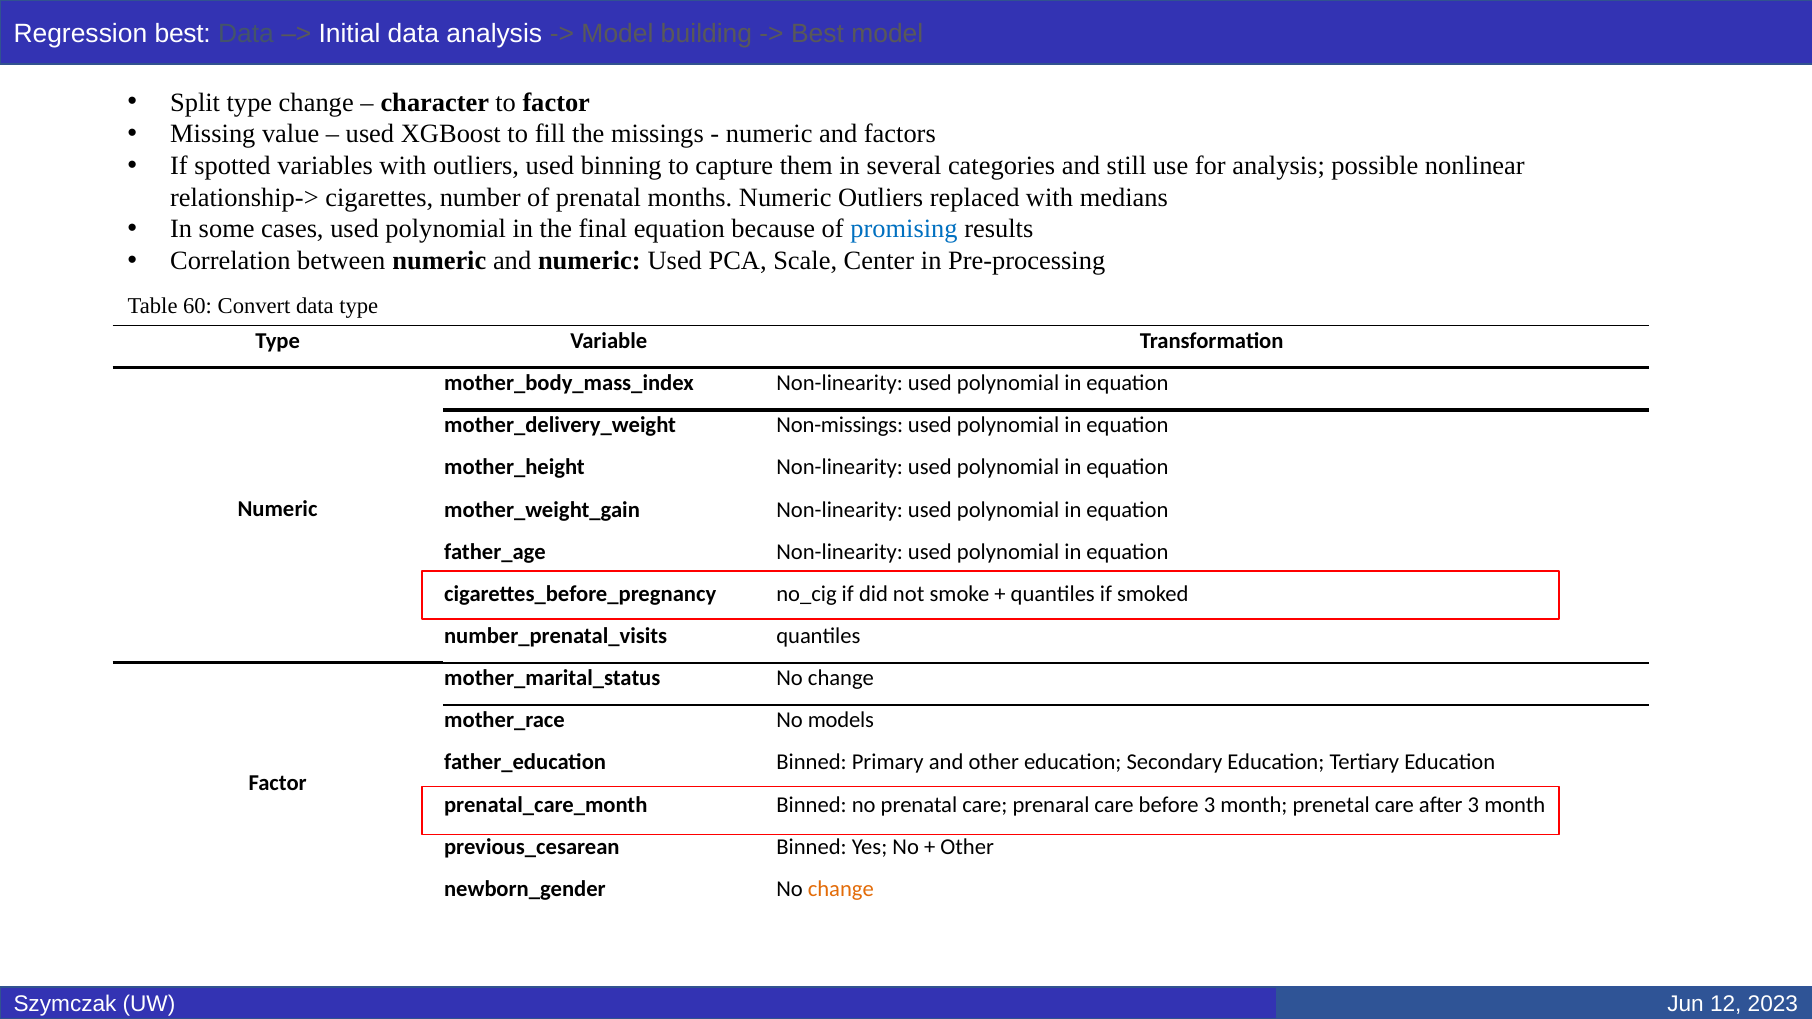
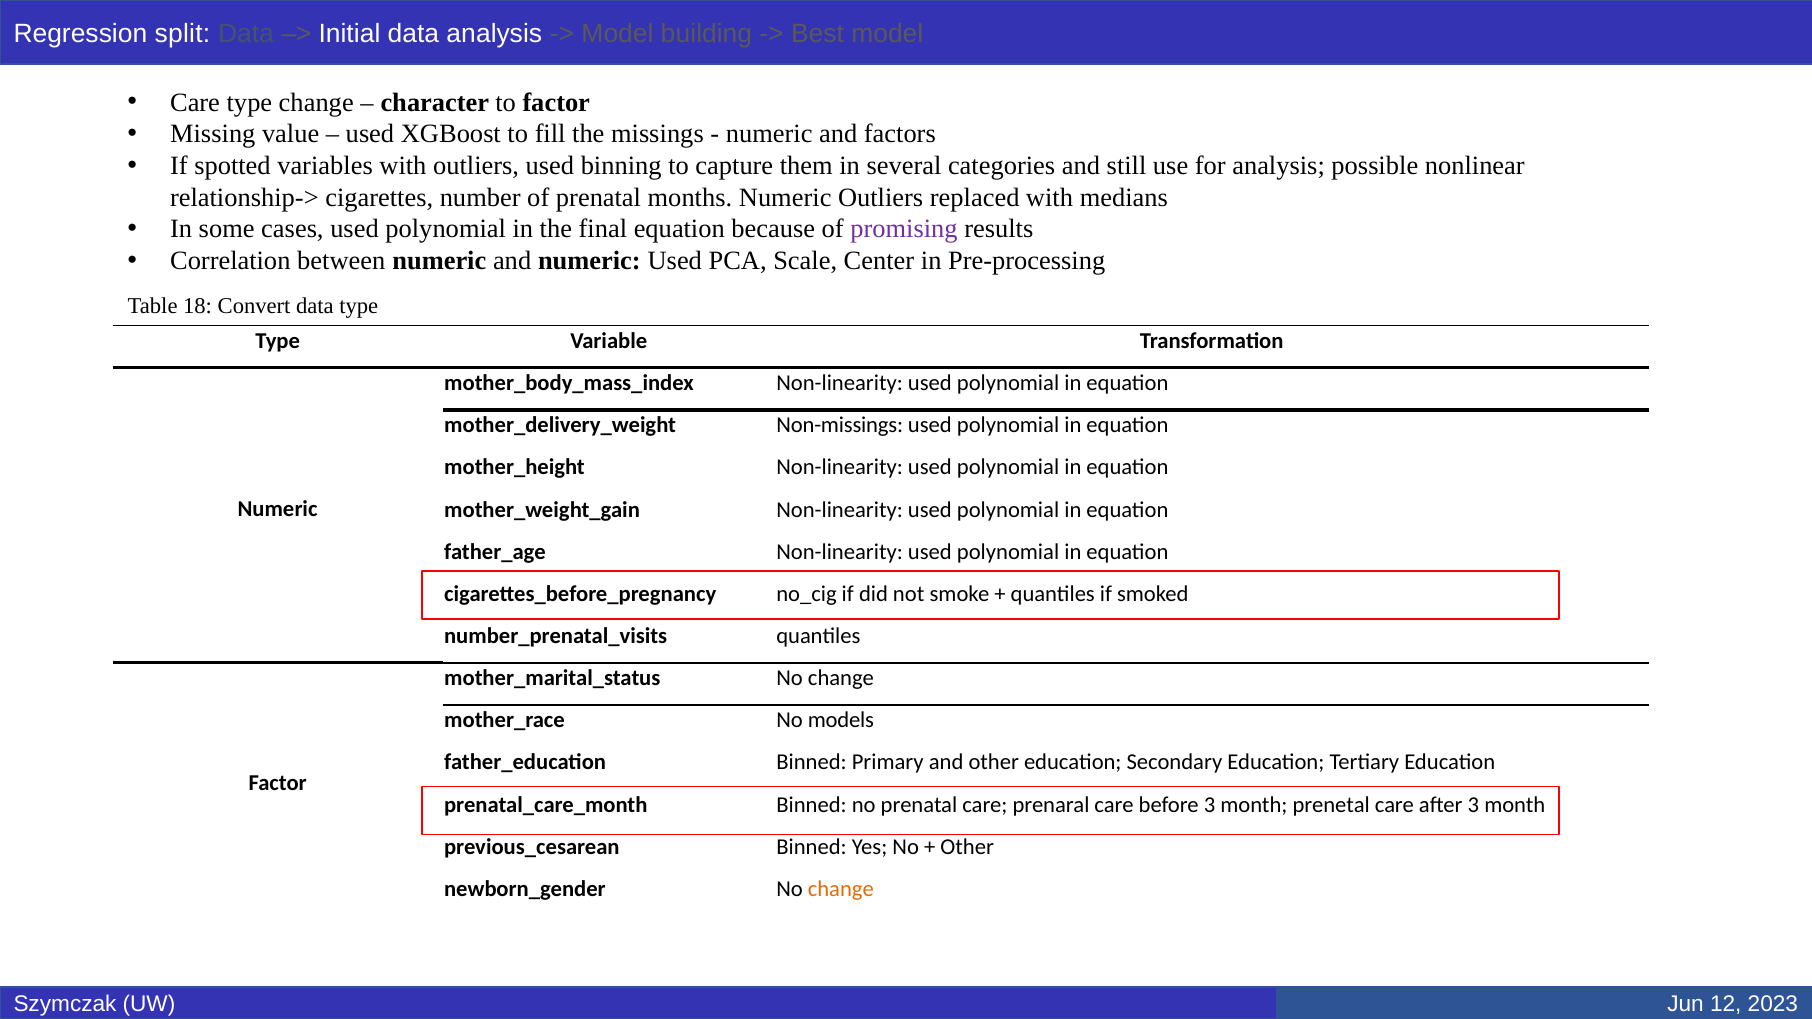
Regression best: best -> split
Split at (195, 102): Split -> Care
promising colour: blue -> purple
60: 60 -> 18
